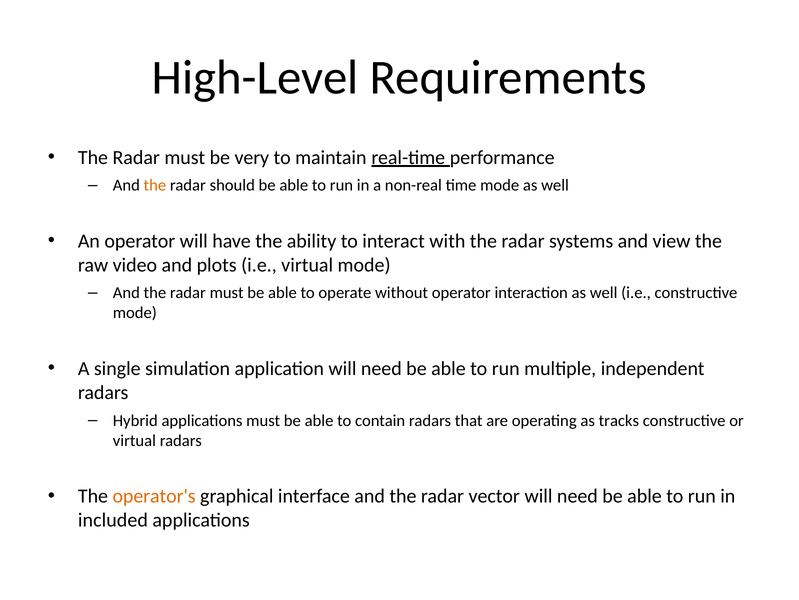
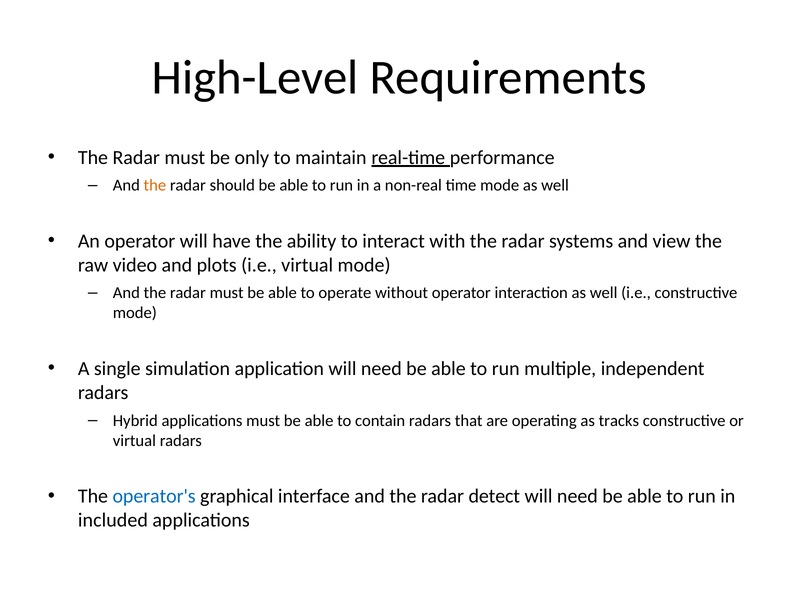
very: very -> only
operator's colour: orange -> blue
vector: vector -> detect
